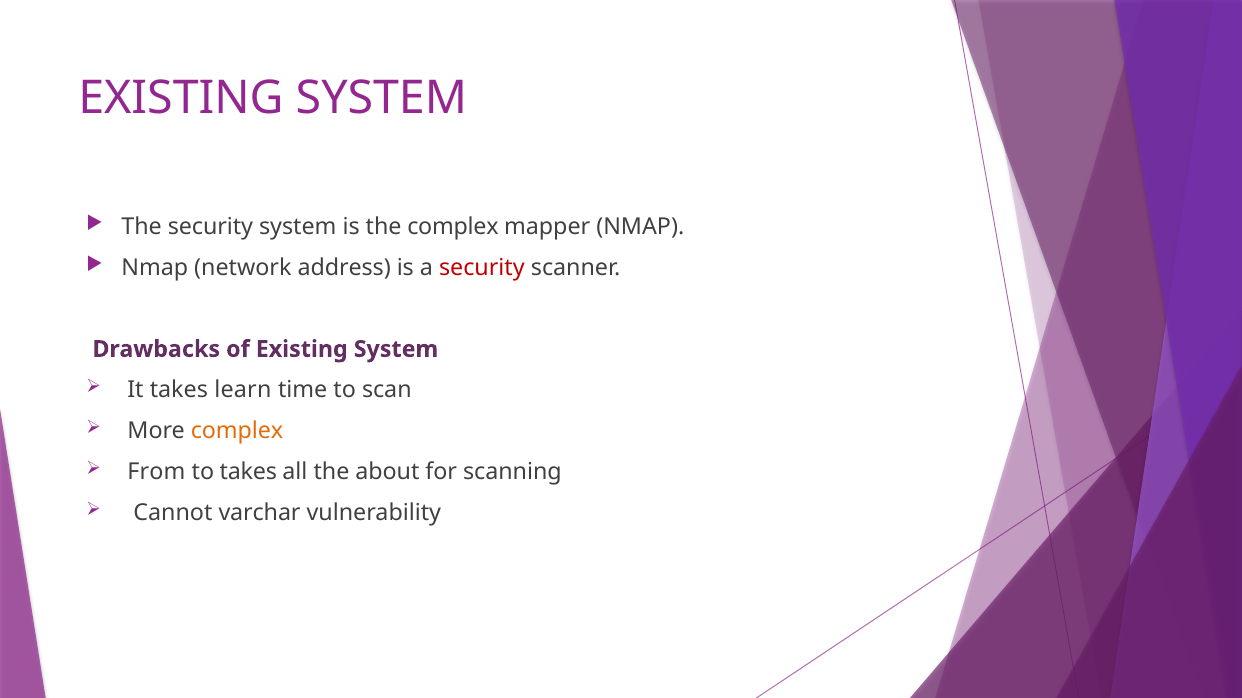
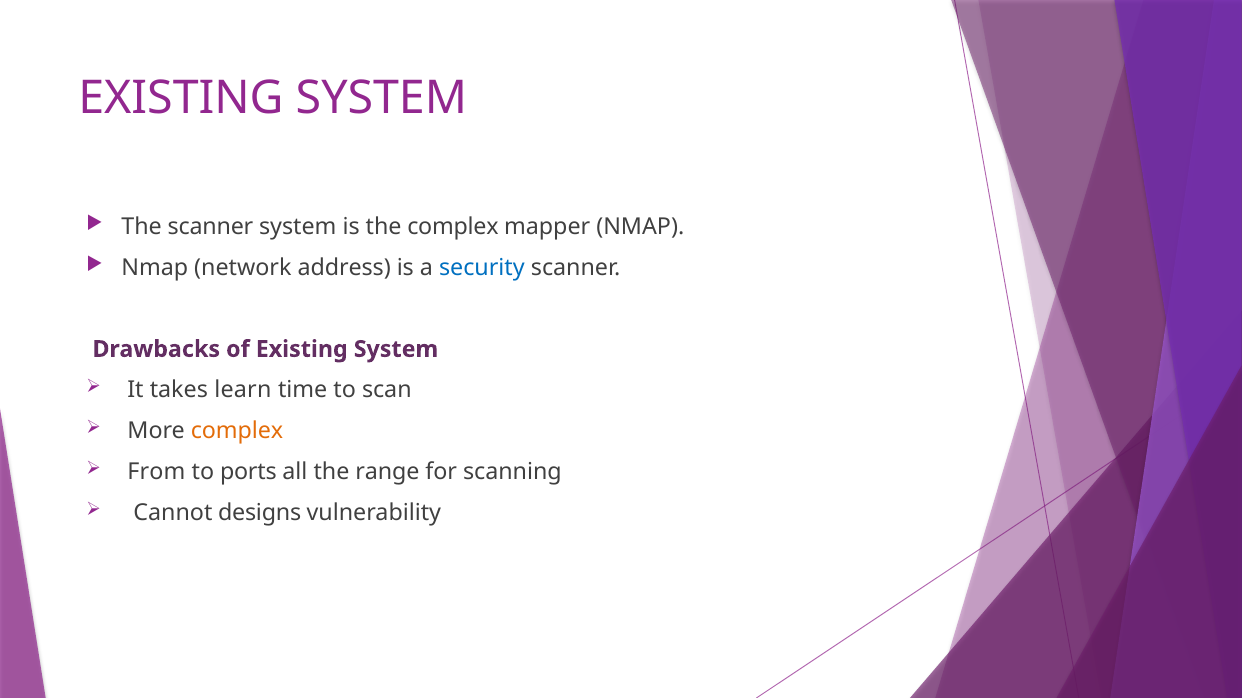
The security: security -> scanner
security at (482, 268) colour: red -> blue
to takes: takes -> ports
about: about -> range
varchar: varchar -> designs
